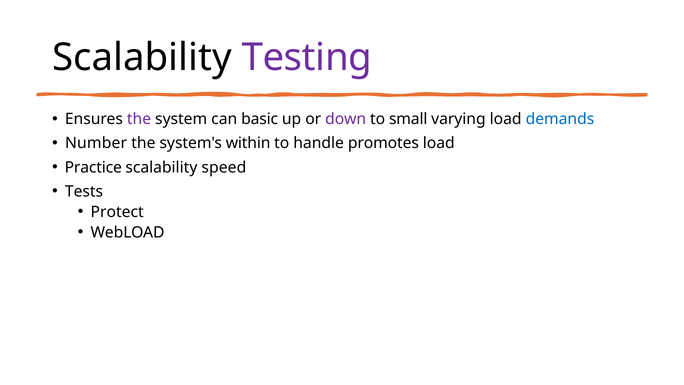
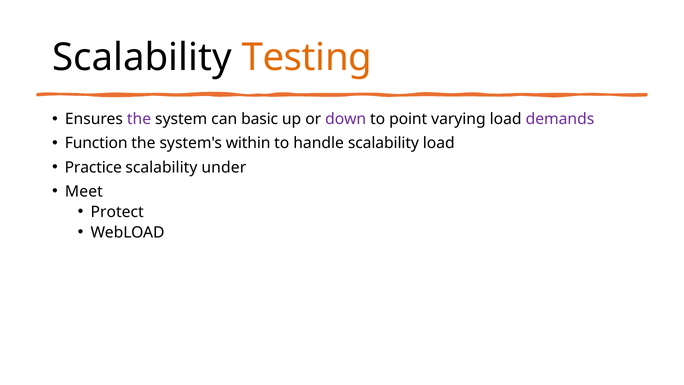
Testing colour: purple -> orange
small: small -> point
demands colour: blue -> purple
Number: Number -> Function
handle promotes: promotes -> scalability
speed: speed -> under
Tests: Tests -> Meet
